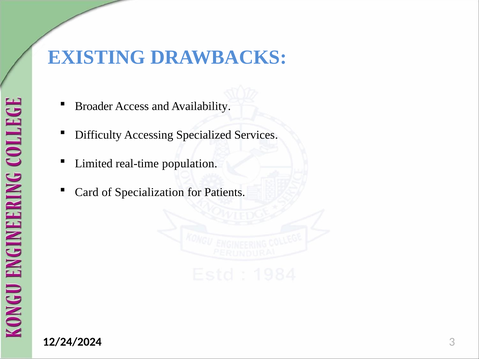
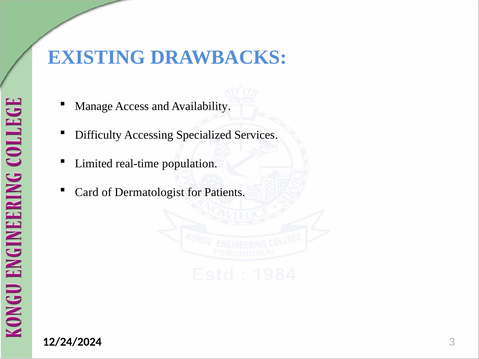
Broader: Broader -> Manage
Specialization: Specialization -> Dermatologist
